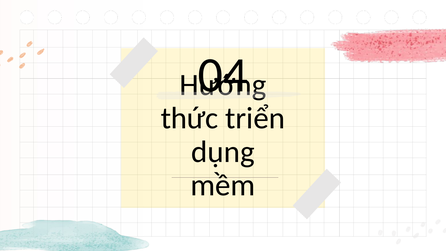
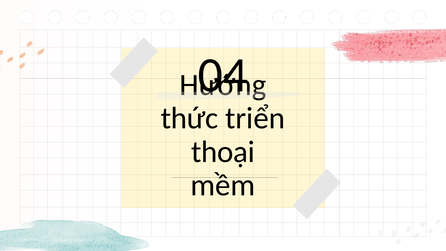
dụng: dụng -> thoại
